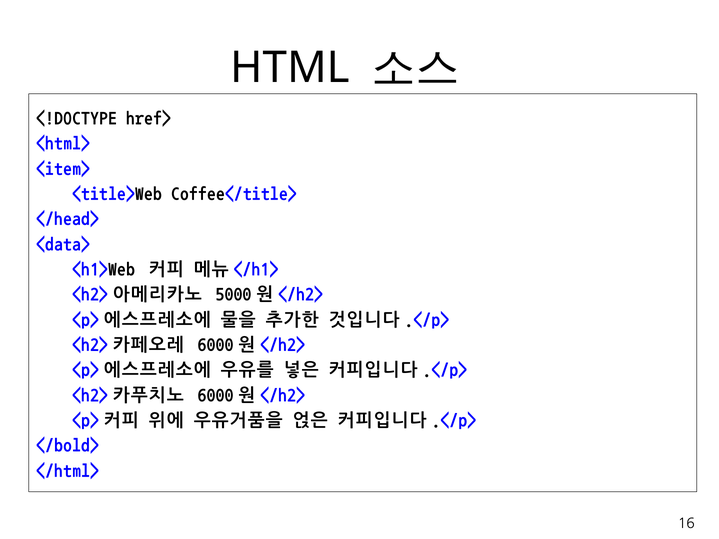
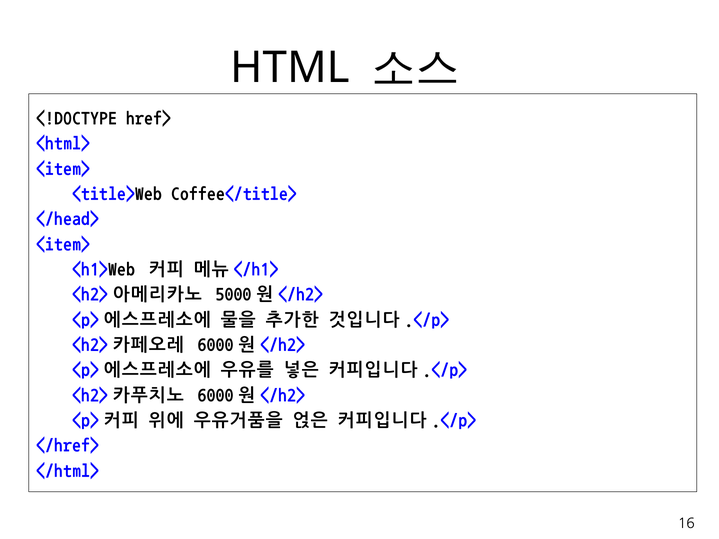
<data> at (63, 244): <data> -> <item>
</bold>: </bold> -> </href>
